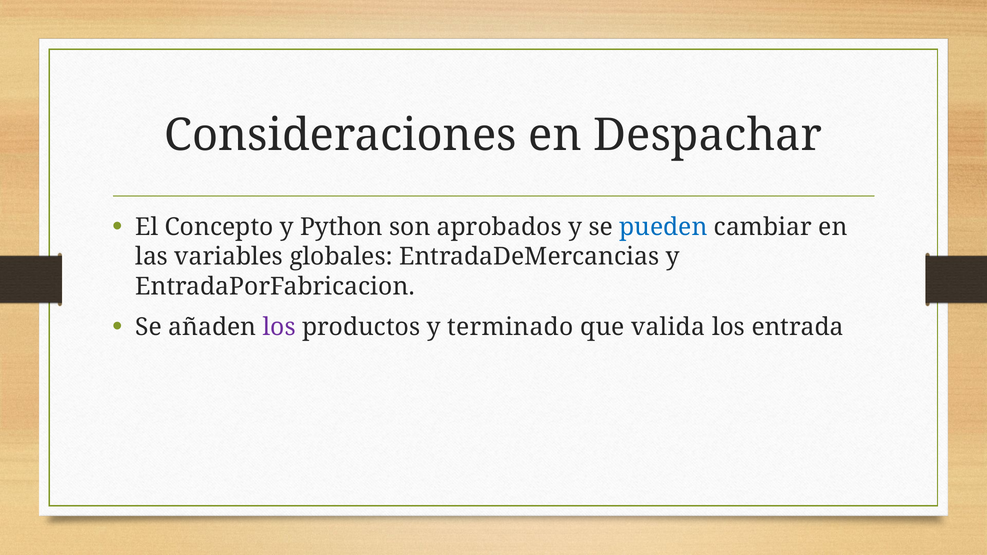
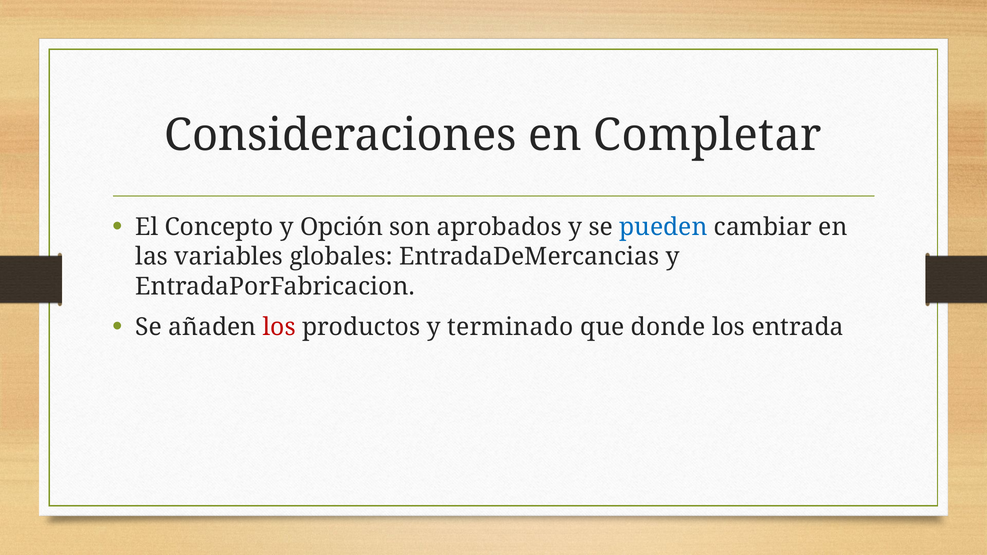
Despachar: Despachar -> Completar
Python: Python -> Opción
los at (279, 327) colour: purple -> red
valida: valida -> donde
